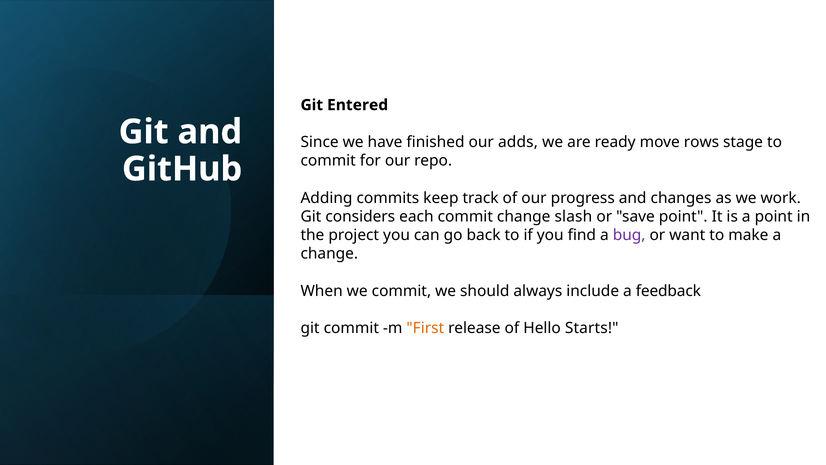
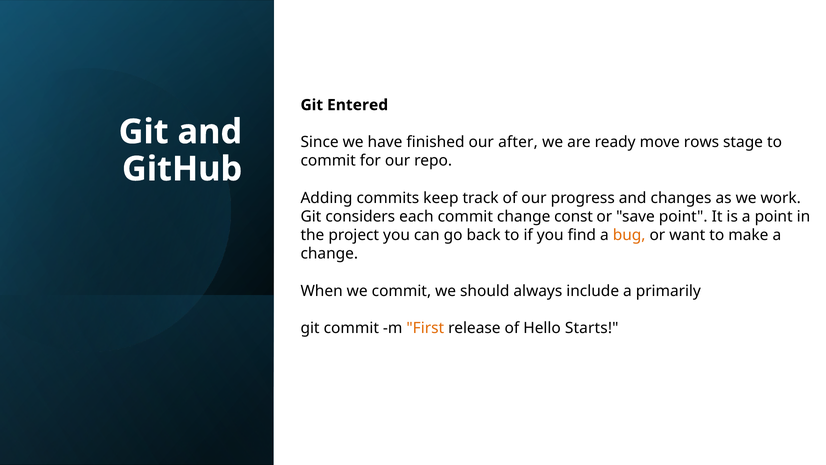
adds: adds -> after
slash: slash -> const
bug colour: purple -> orange
feedback: feedback -> primarily
